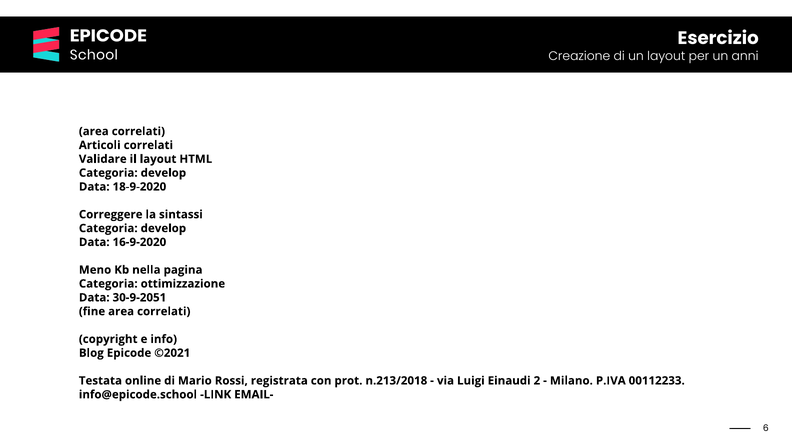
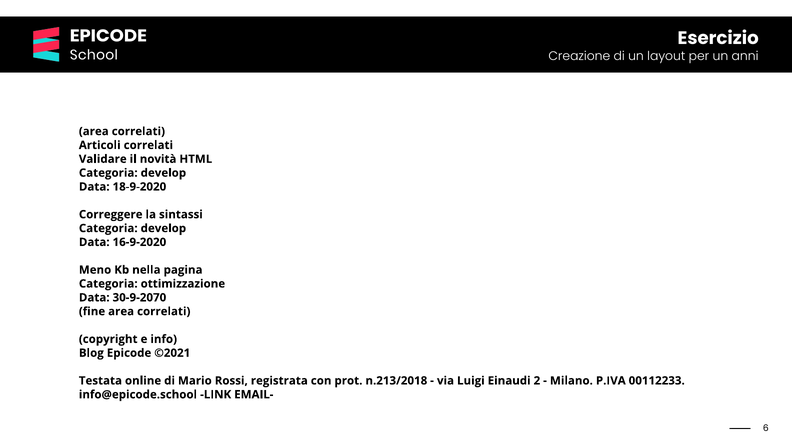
il layout: layout -> novità
30-9-2051: 30-9-2051 -> 30-9-2070
